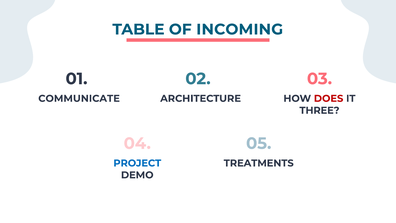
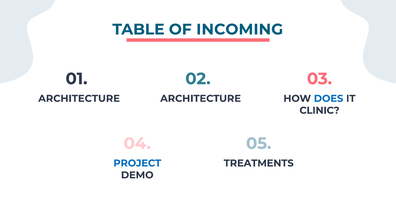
COMMUNICATE at (79, 98): COMMUNICATE -> ARCHITECTURE
DOES colour: red -> blue
THREE: THREE -> CLINIC
